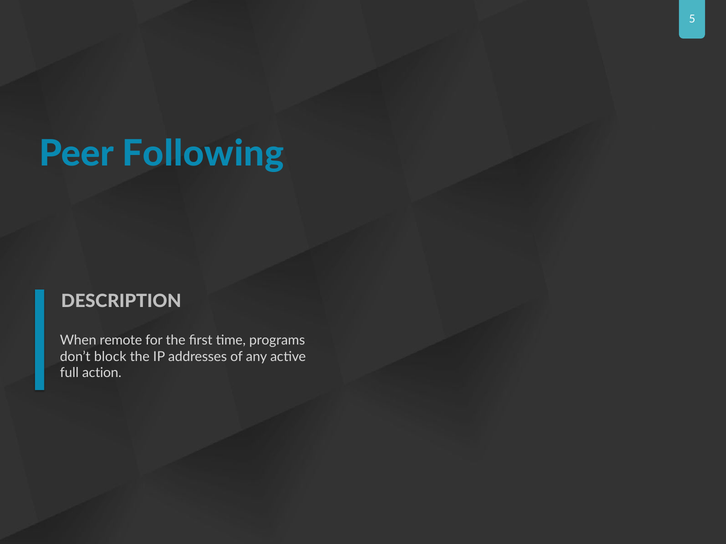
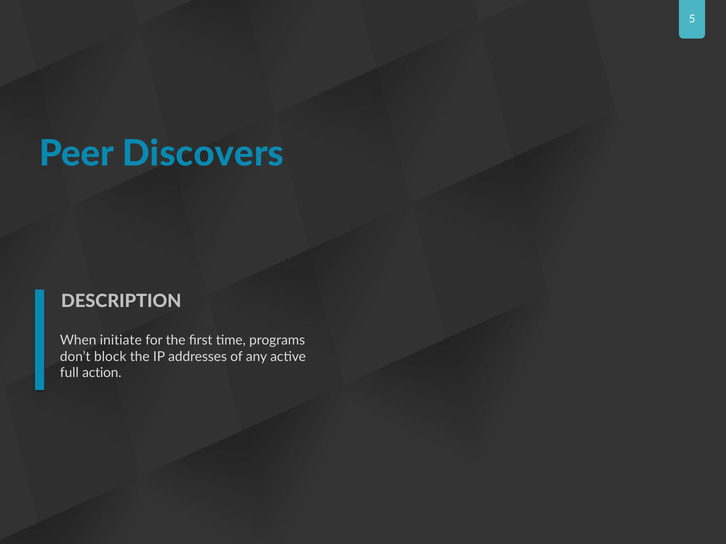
Following: Following -> Discovers
remote: remote -> initiate
